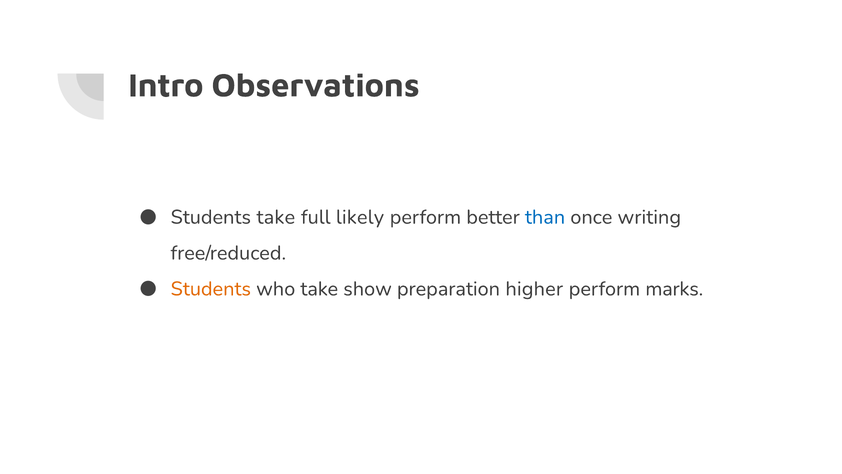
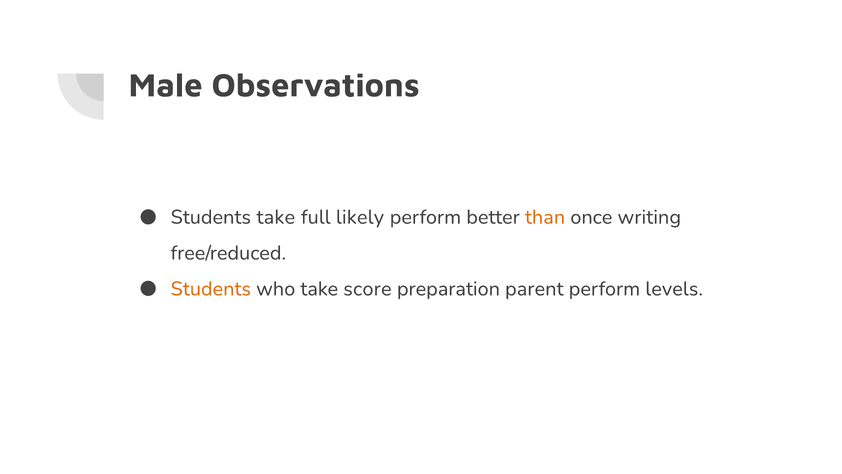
Intro: Intro -> Male
than colour: blue -> orange
show: show -> score
higher: higher -> parent
marks: marks -> levels
